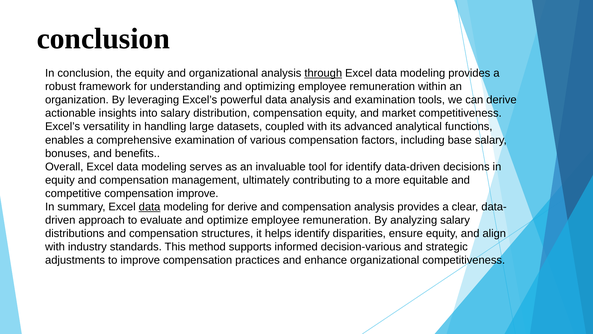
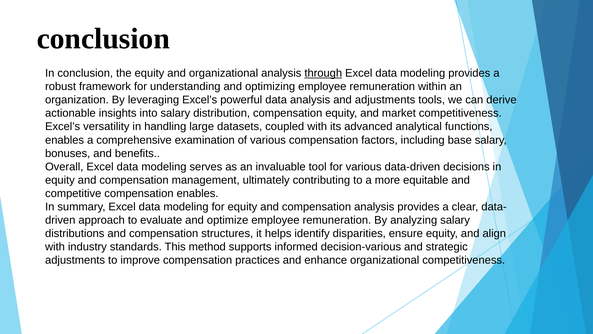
and examination: examination -> adjustments
for identify: identify -> various
compensation improve: improve -> enables
data at (150, 207) underline: present -> none
for derive: derive -> equity
